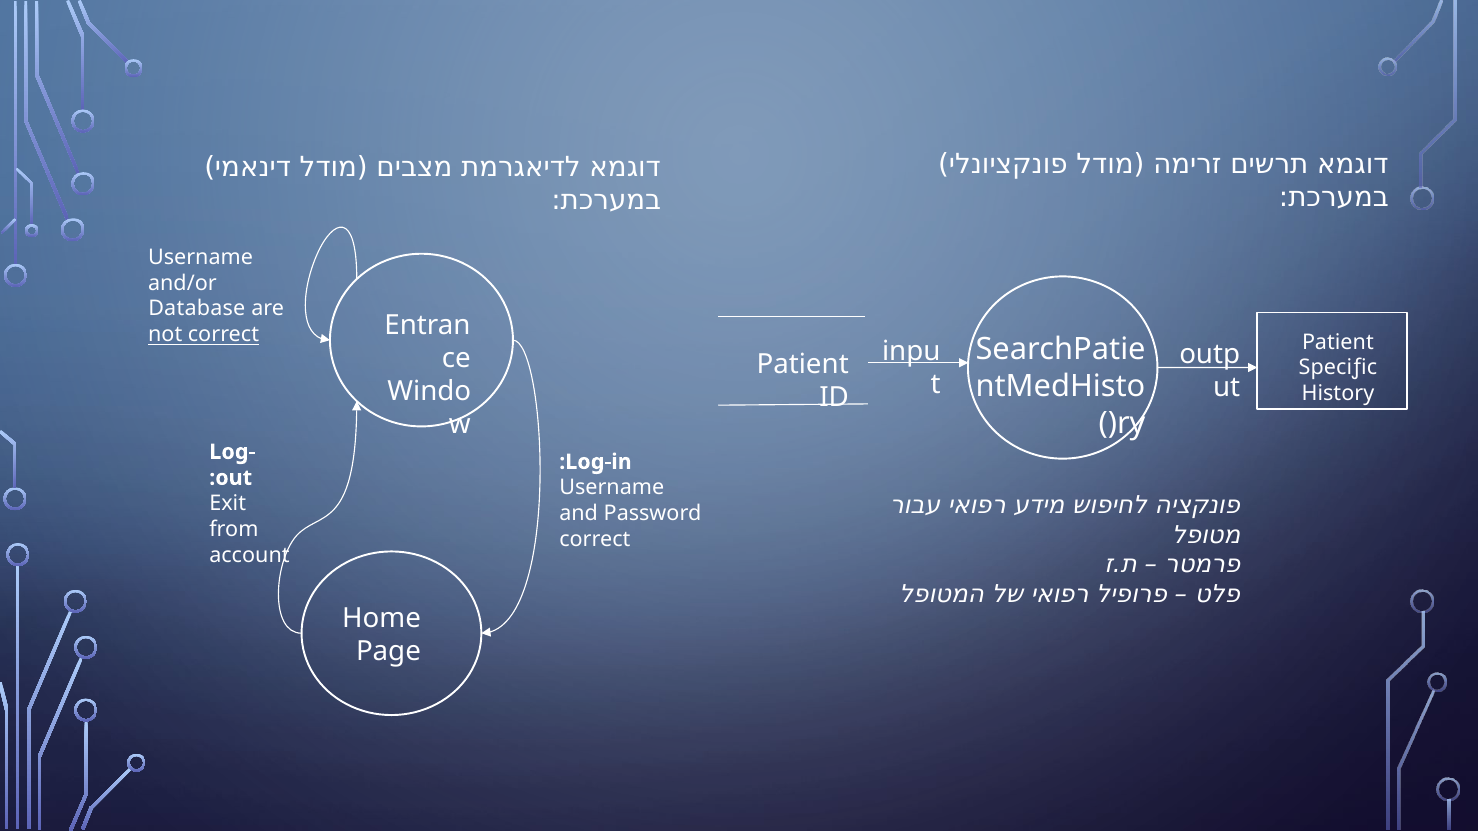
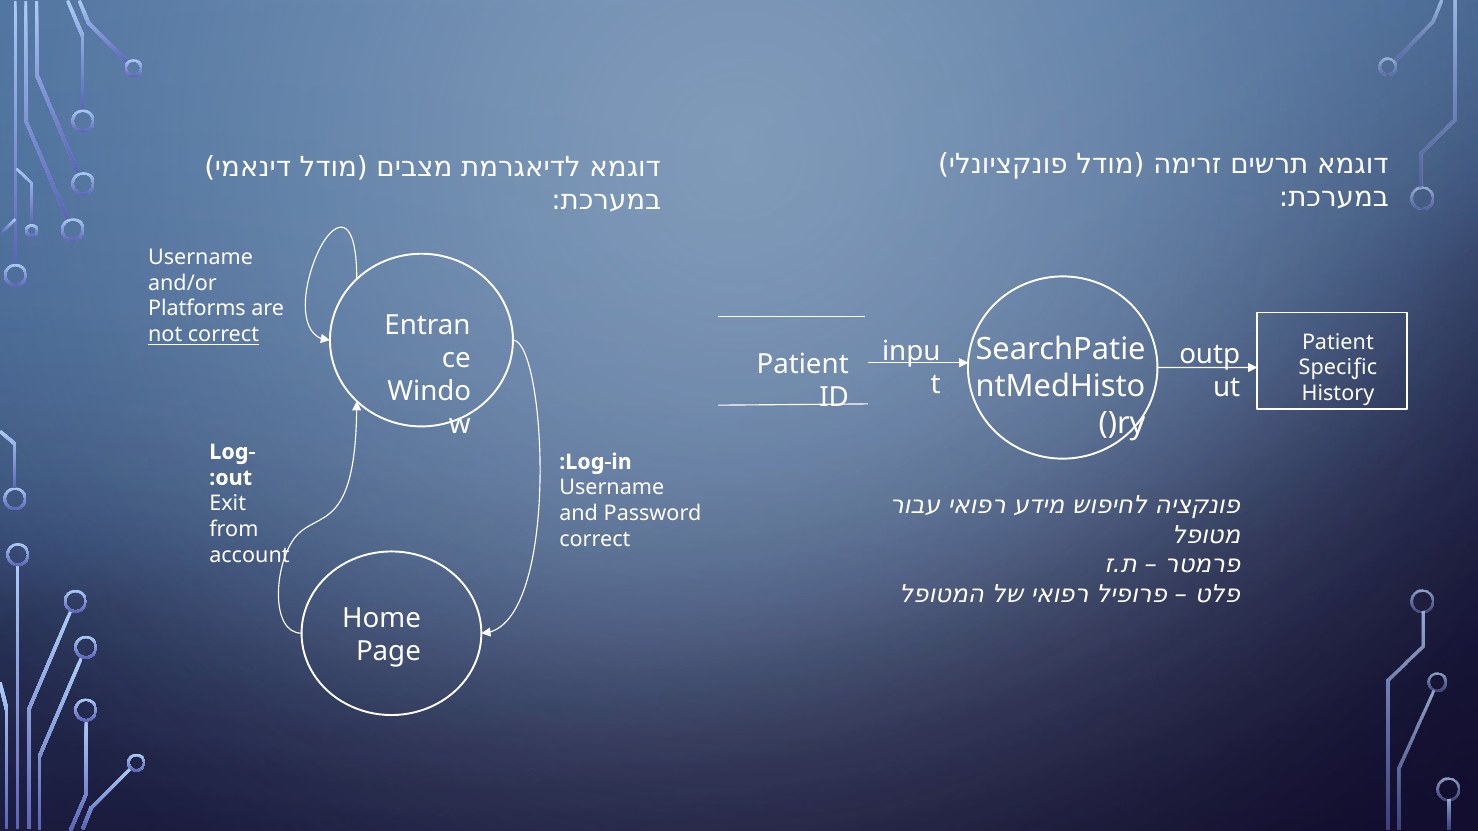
Database: Database -> Platforms
